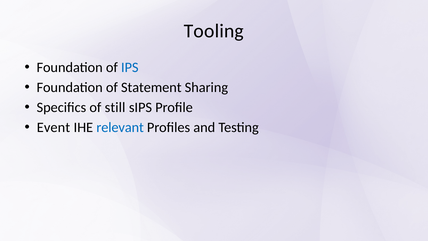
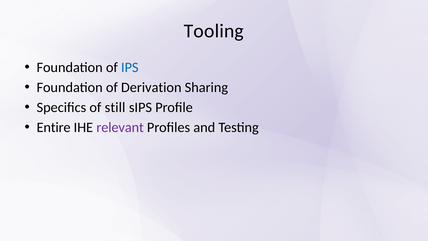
Statement: Statement -> Derivation
Event: Event -> Entire
relevant colour: blue -> purple
